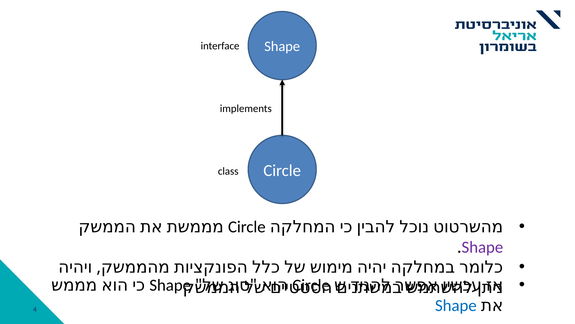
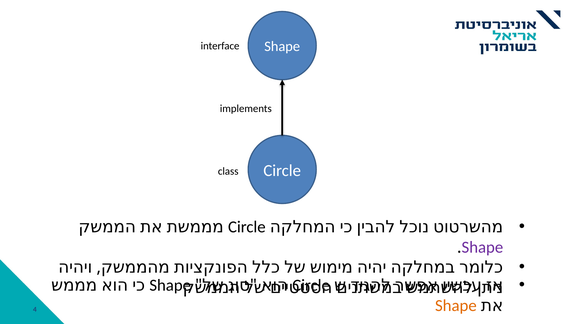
Shape at (456, 305) colour: blue -> orange
